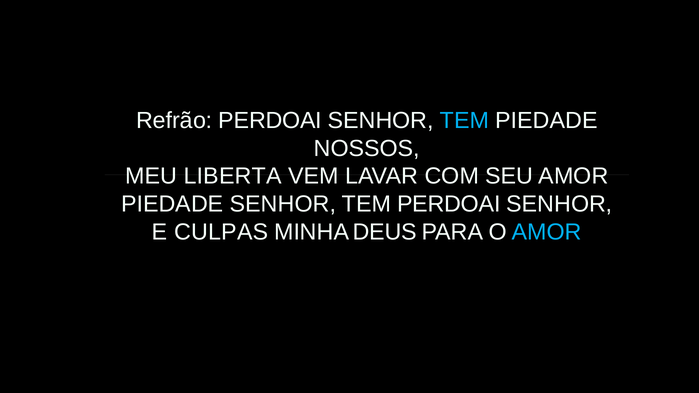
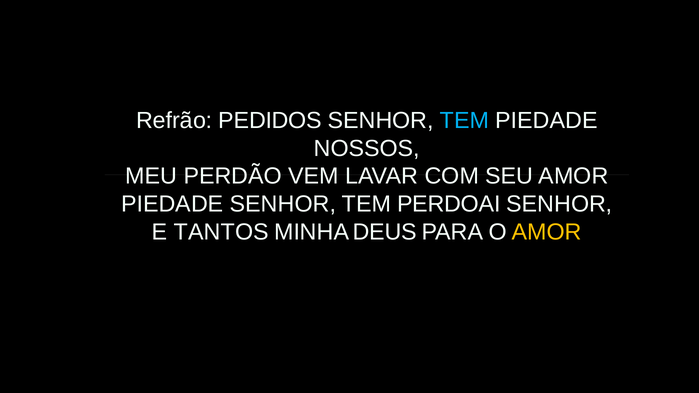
Refrão PERDOAI: PERDOAI -> PEDIDOS
LIBERTA: LIBERTA -> PERDÃO
CULPAS: CULPAS -> TANTOS
AMOR at (547, 232) colour: light blue -> yellow
